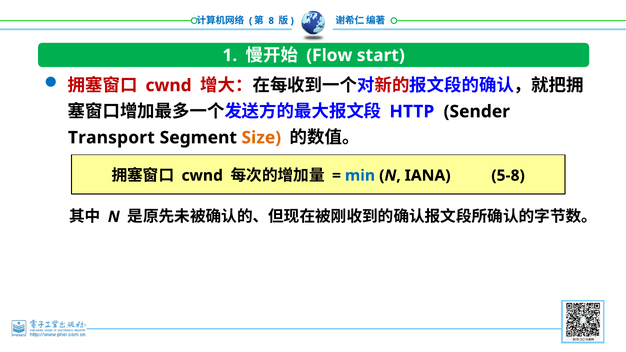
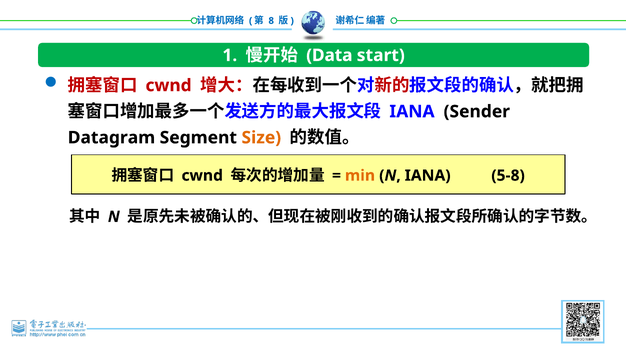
Flow: Flow -> Data
HTTP at (412, 112): HTTP -> IANA
Transport: Transport -> Datagram
min colour: blue -> orange
